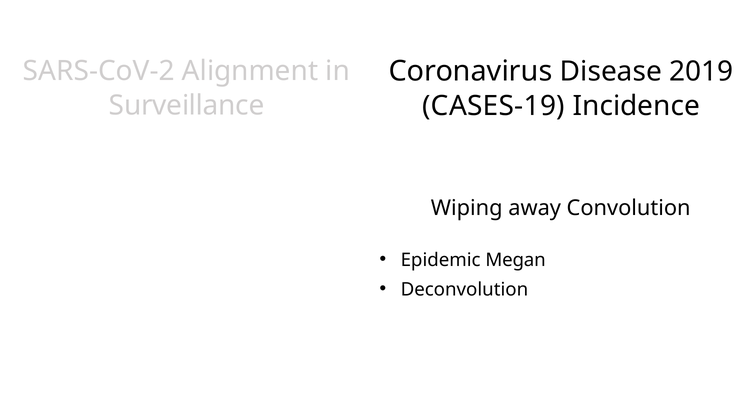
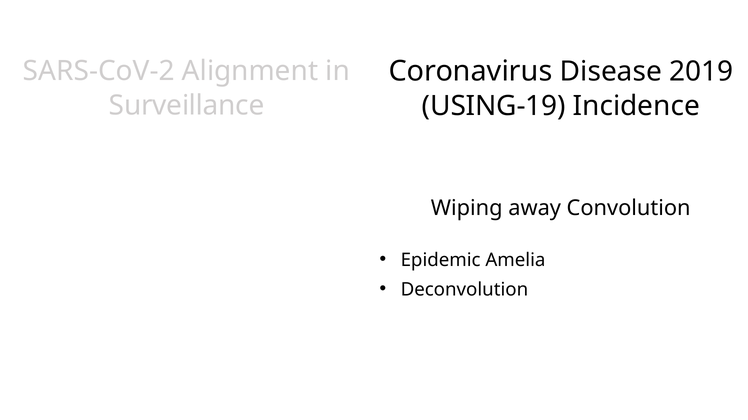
CASES-19: CASES-19 -> USING-19
Megan: Megan -> Amelia
